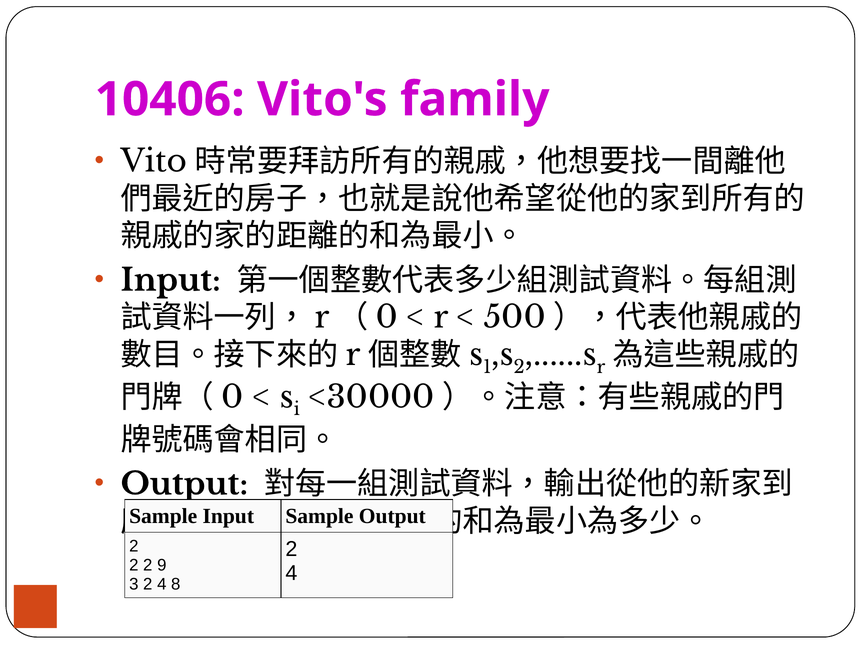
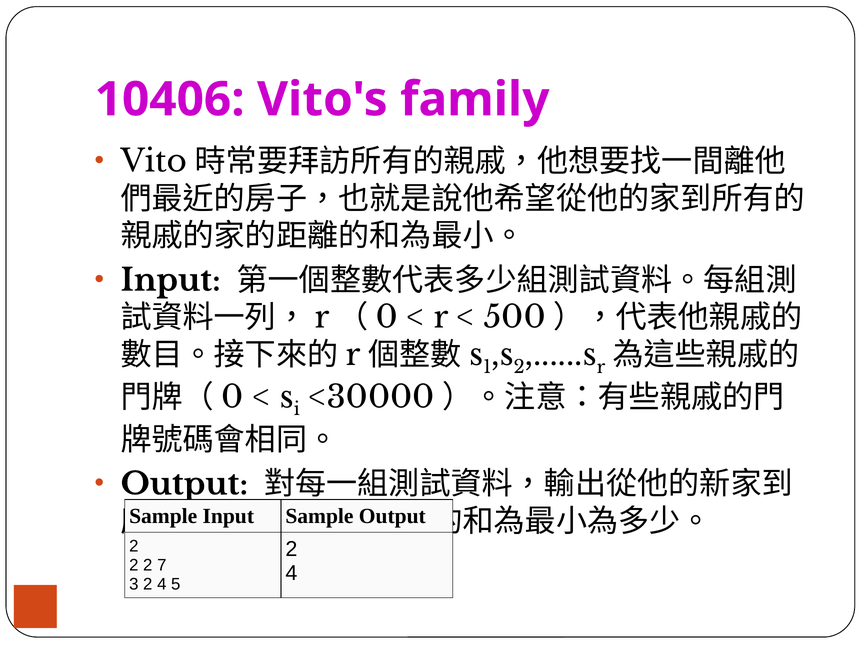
9: 9 -> 7
8: 8 -> 5
